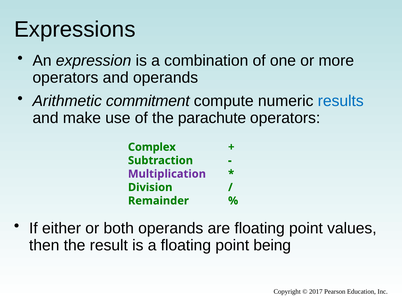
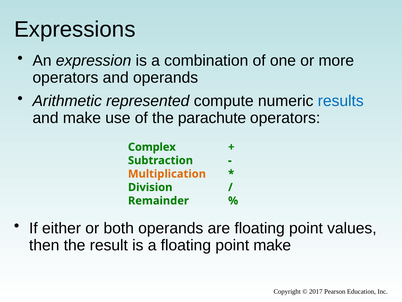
commitment: commitment -> represented
Multiplication colour: purple -> orange
point being: being -> make
